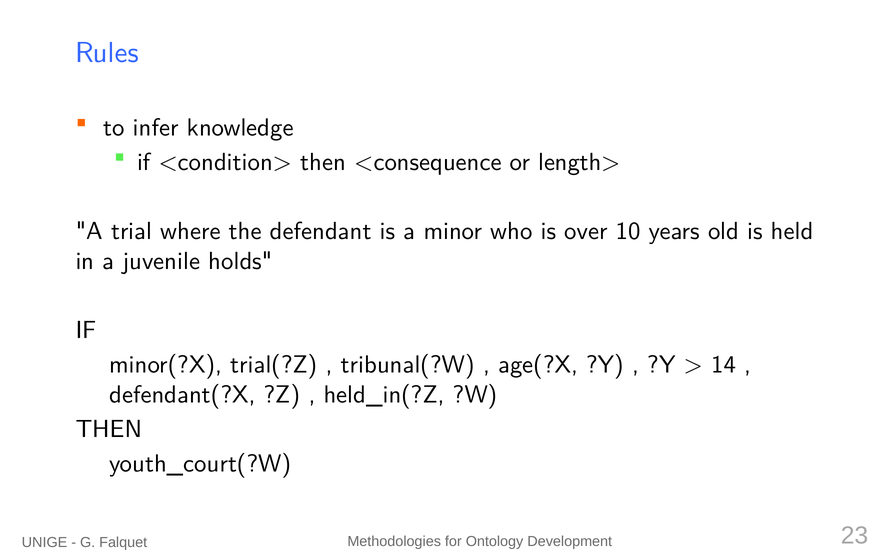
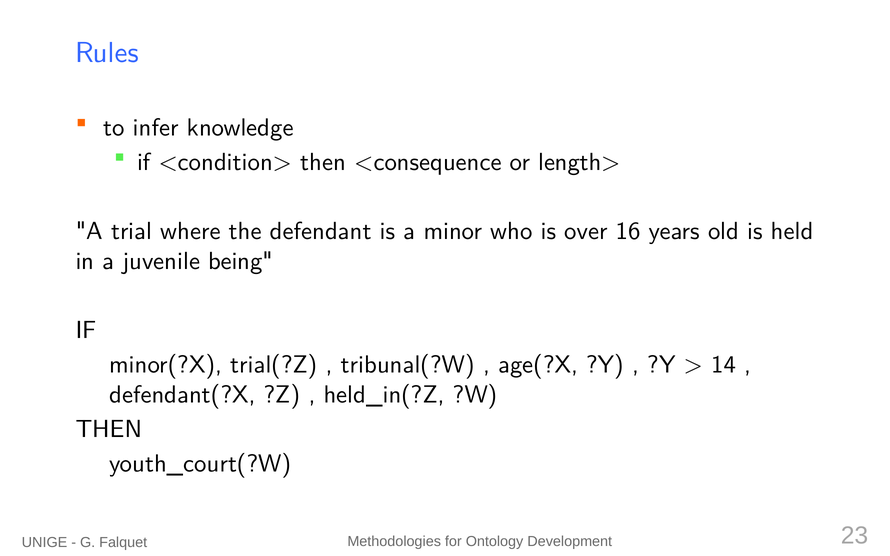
10: 10 -> 16
holds: holds -> being
